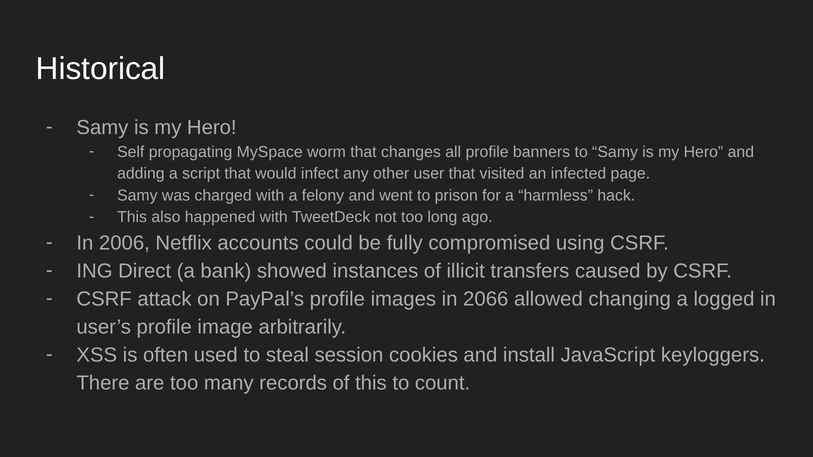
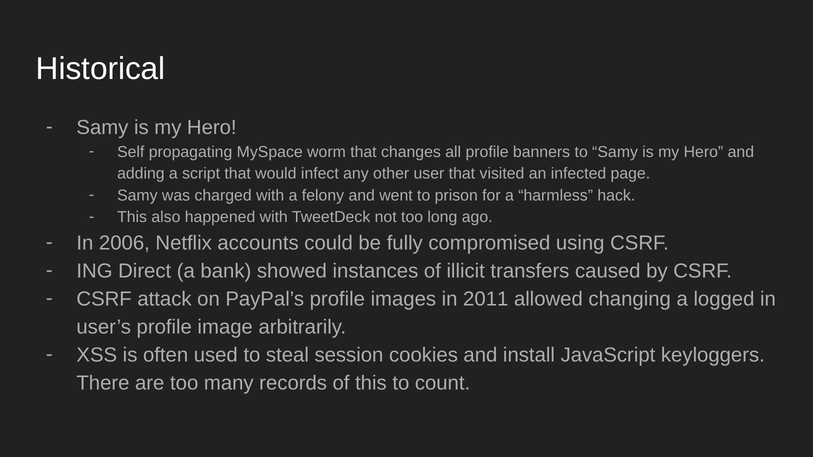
2066: 2066 -> 2011
